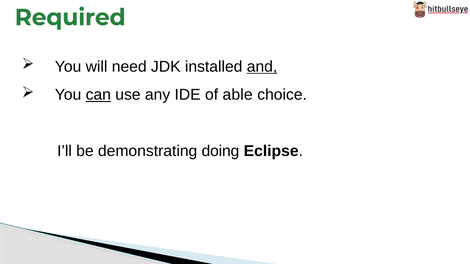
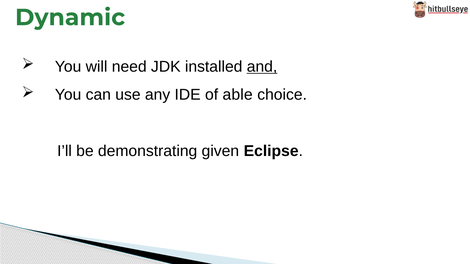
Required: Required -> Dynamic
can underline: present -> none
doing: doing -> given
